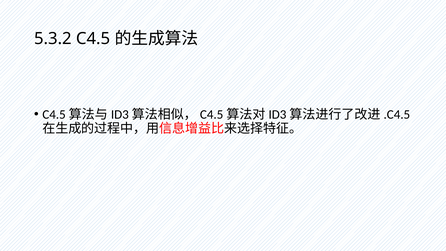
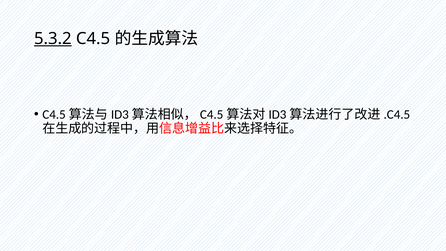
5.3.2 underline: none -> present
